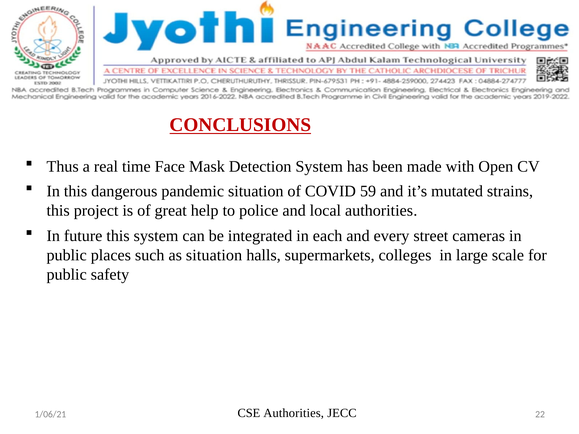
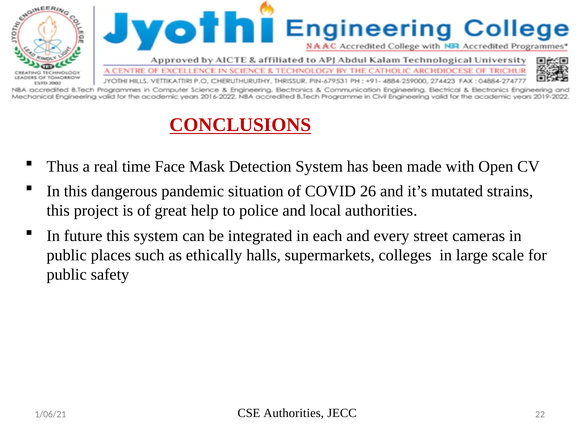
59: 59 -> 26
as situation: situation -> ethically
